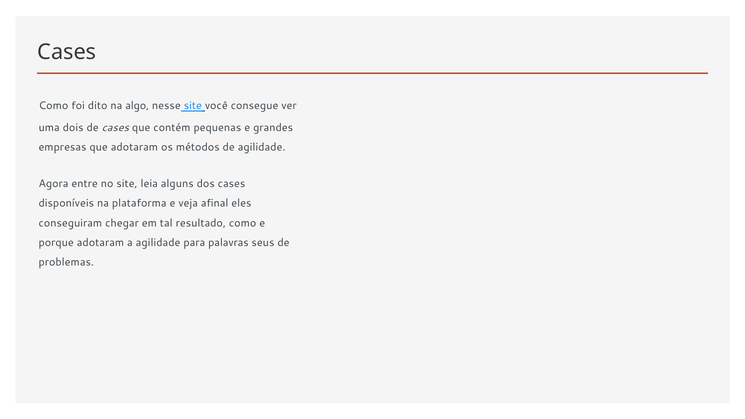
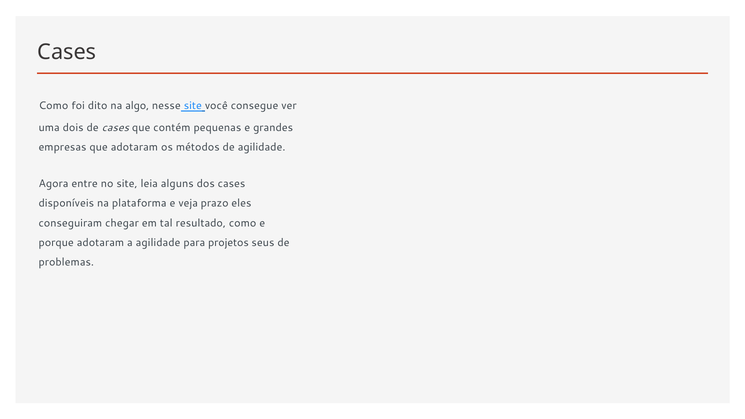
afinal: afinal -> prazo
palavras: palavras -> projetos
